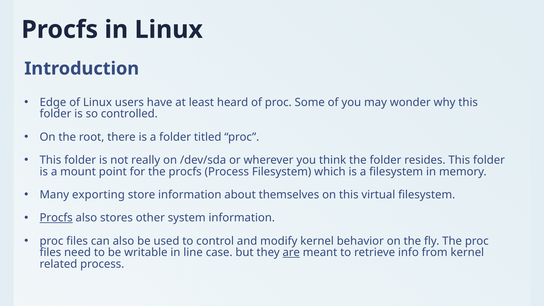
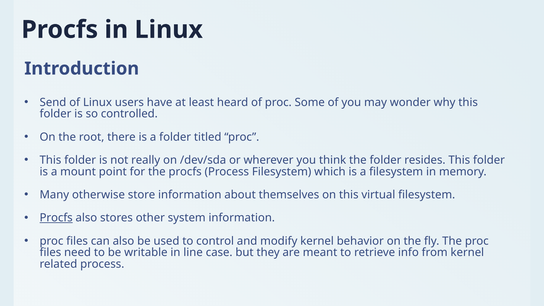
Edge: Edge -> Send
exporting: exporting -> otherwise
are underline: present -> none
